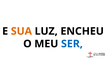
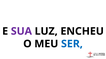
SUA colour: orange -> purple
